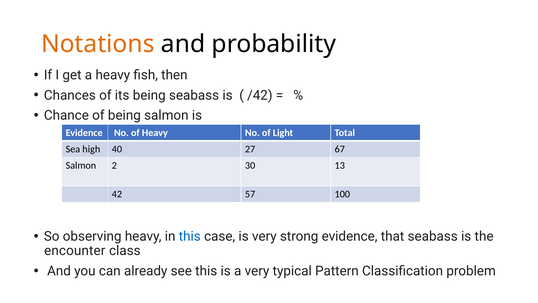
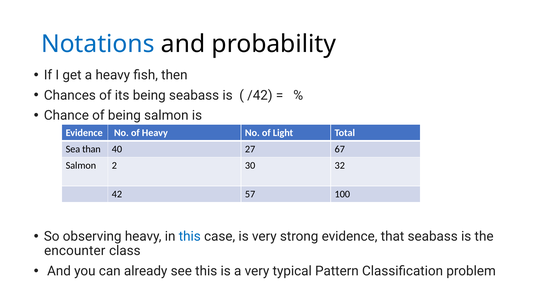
Notations colour: orange -> blue
high: high -> than
13: 13 -> 32
